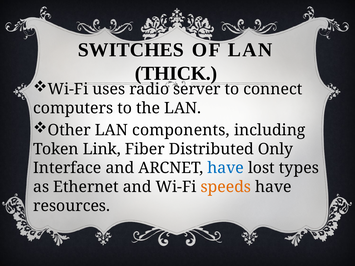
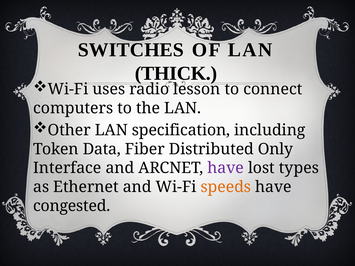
server: server -> lesson
components: components -> specification
Link: Link -> Data
have at (226, 168) colour: blue -> purple
resources: resources -> congested
